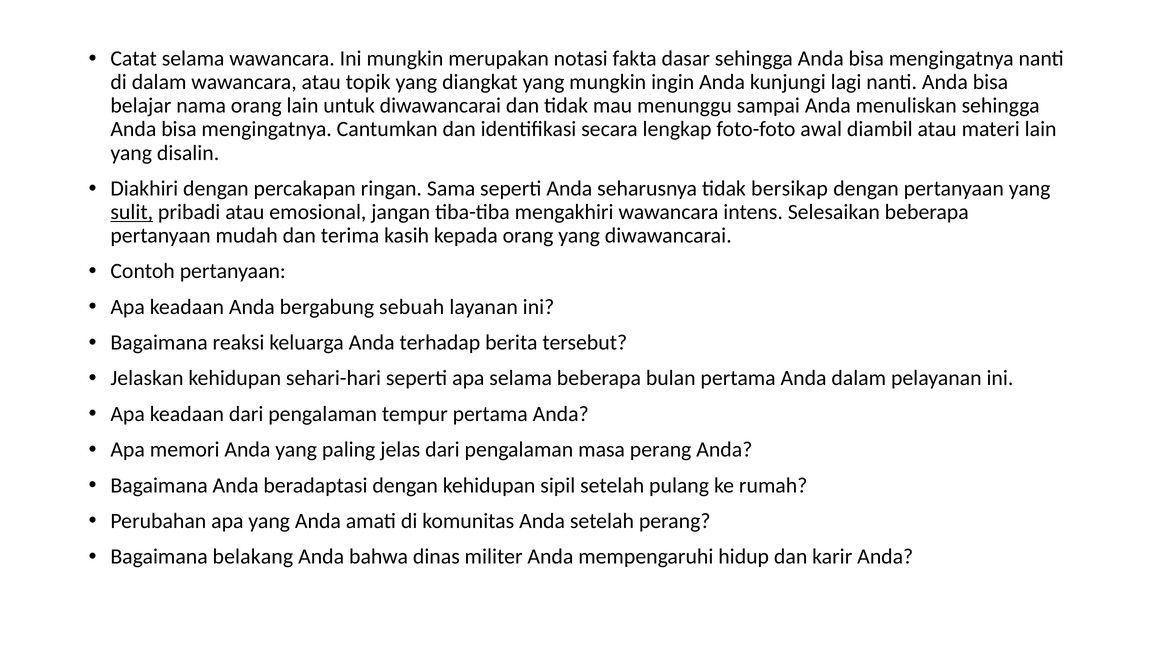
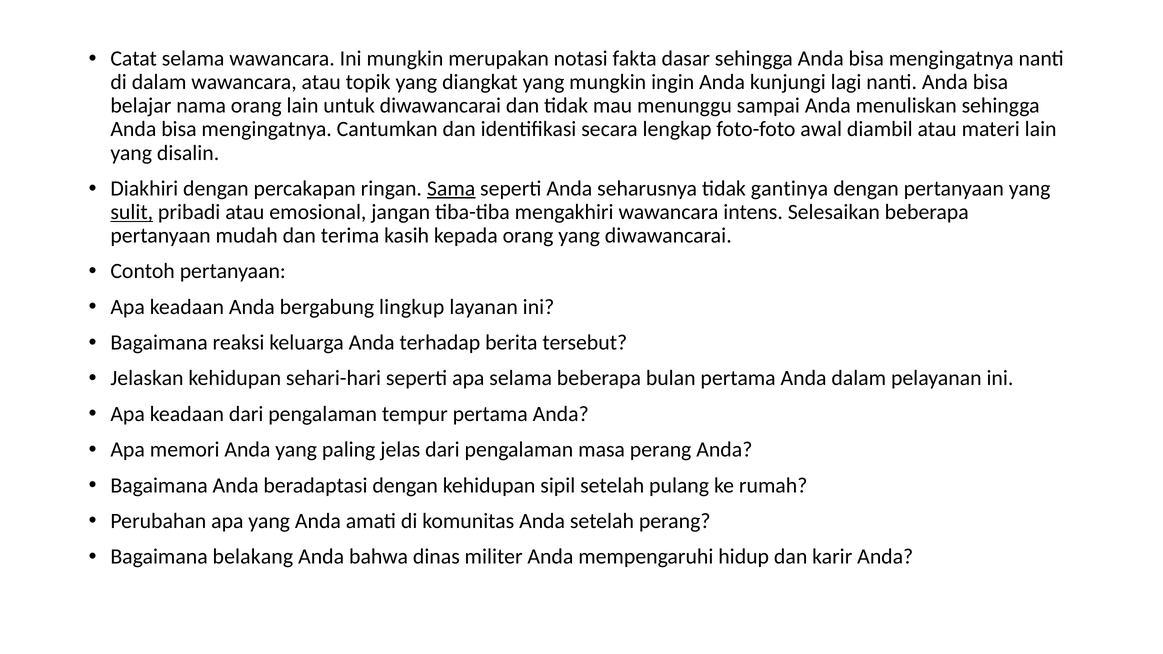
Sama underline: none -> present
bersikap: bersikap -> gantinya
sebuah: sebuah -> lingkup
